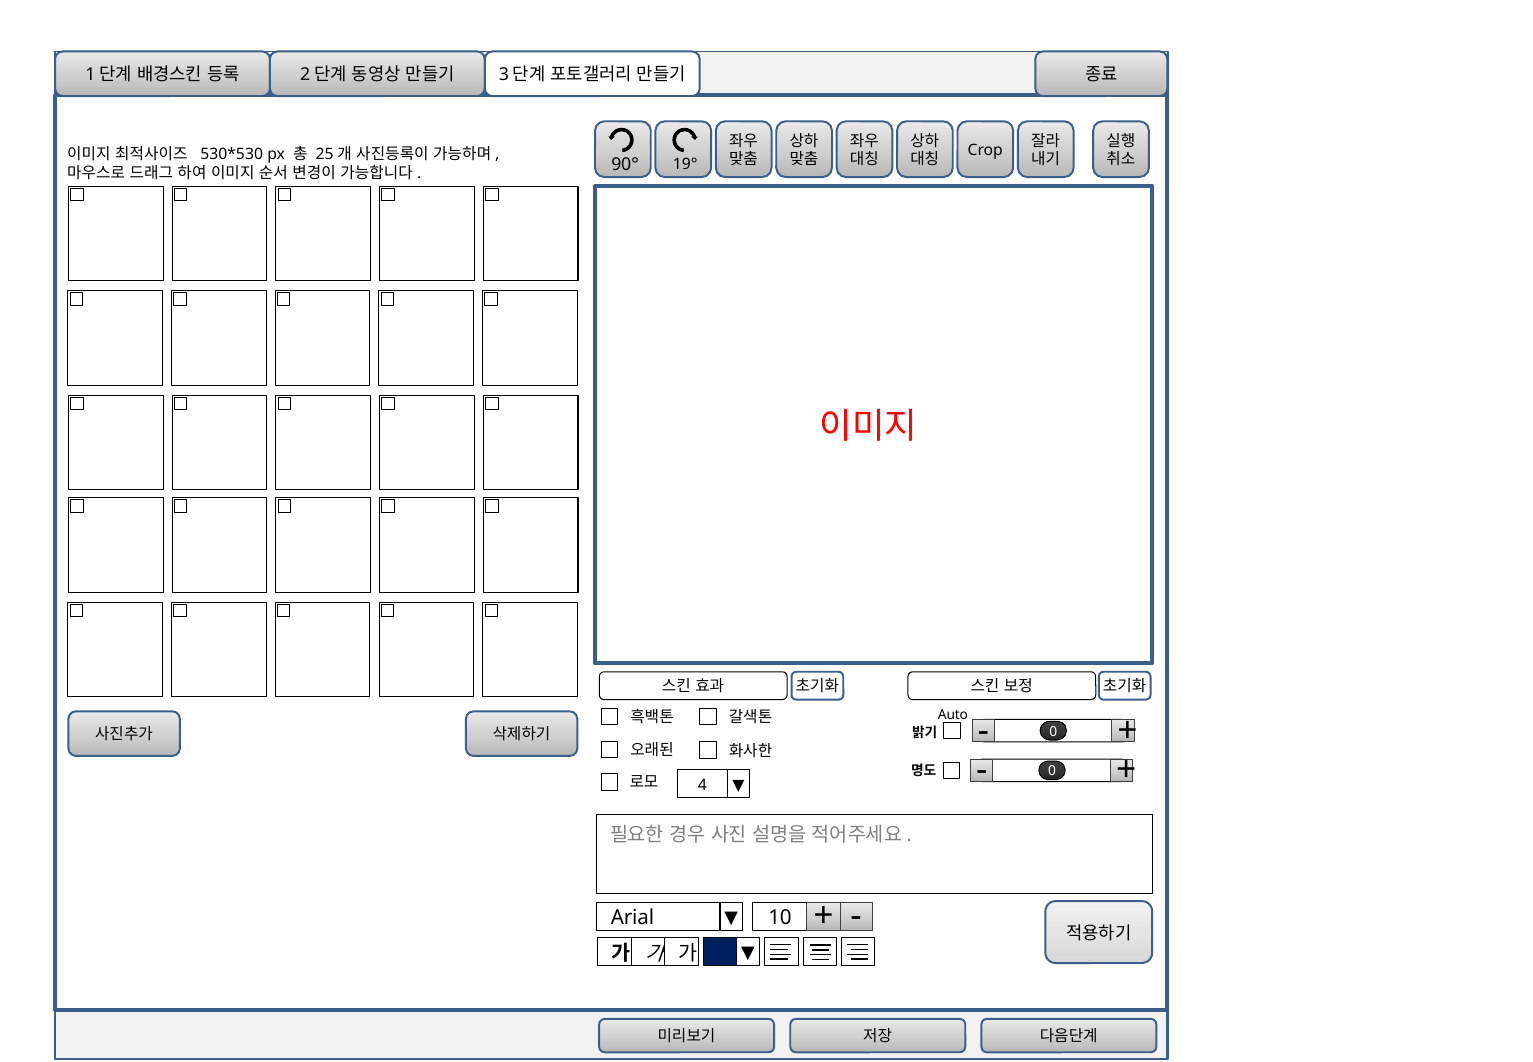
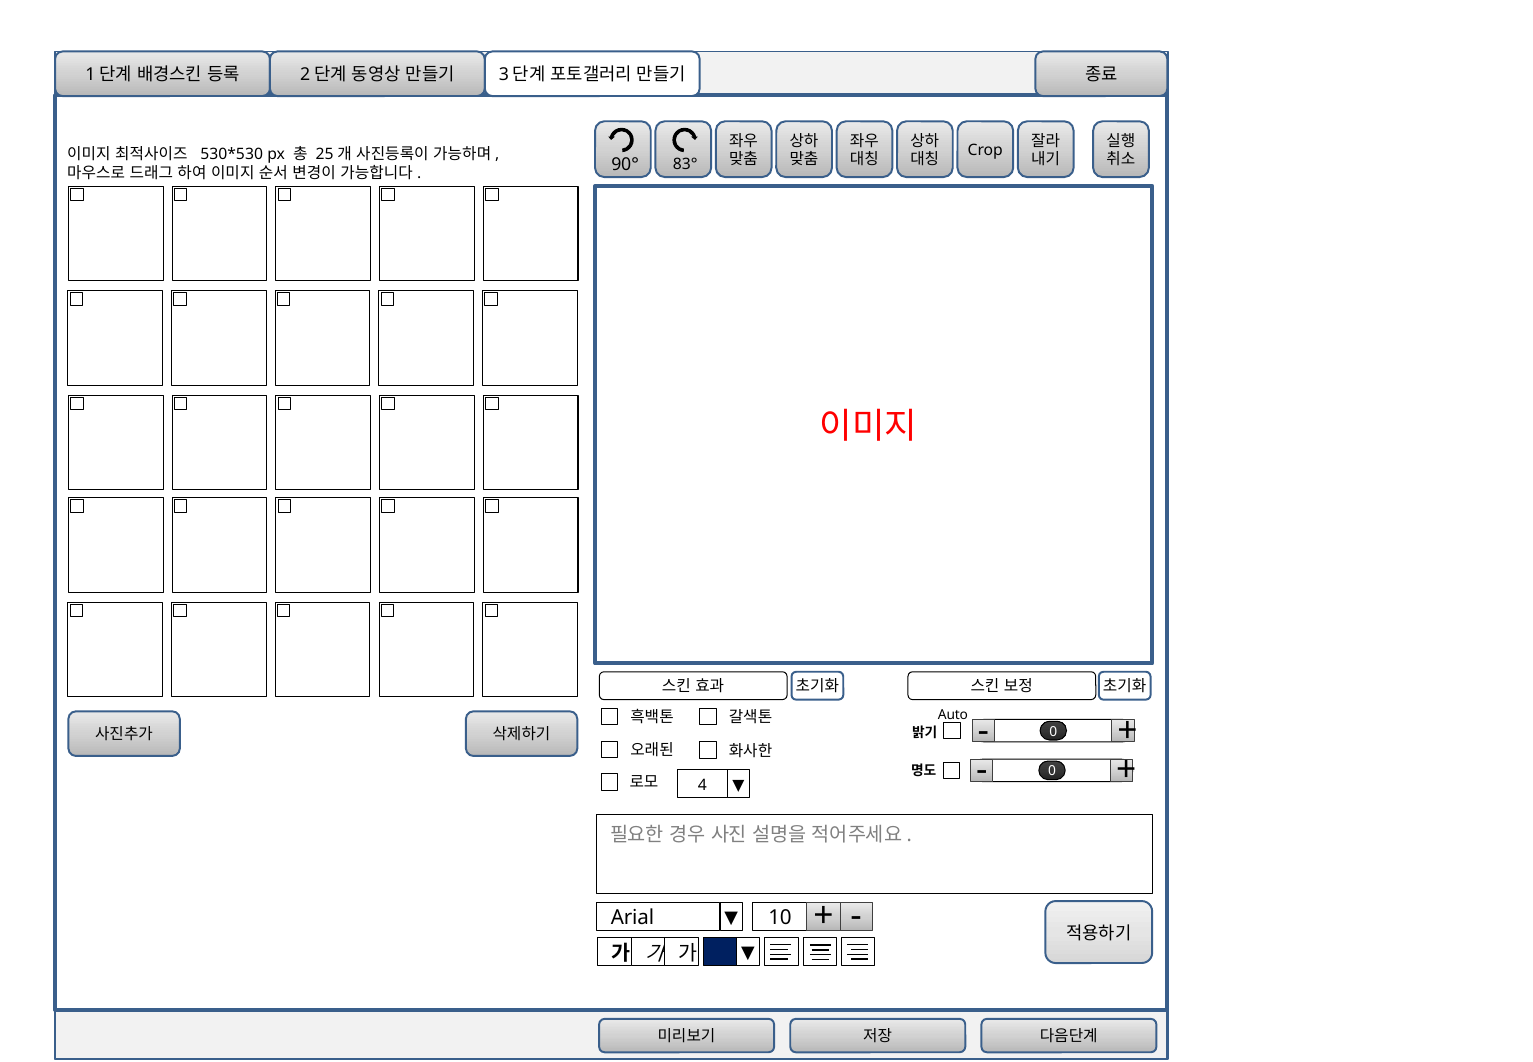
19°: 19° -> 83°
